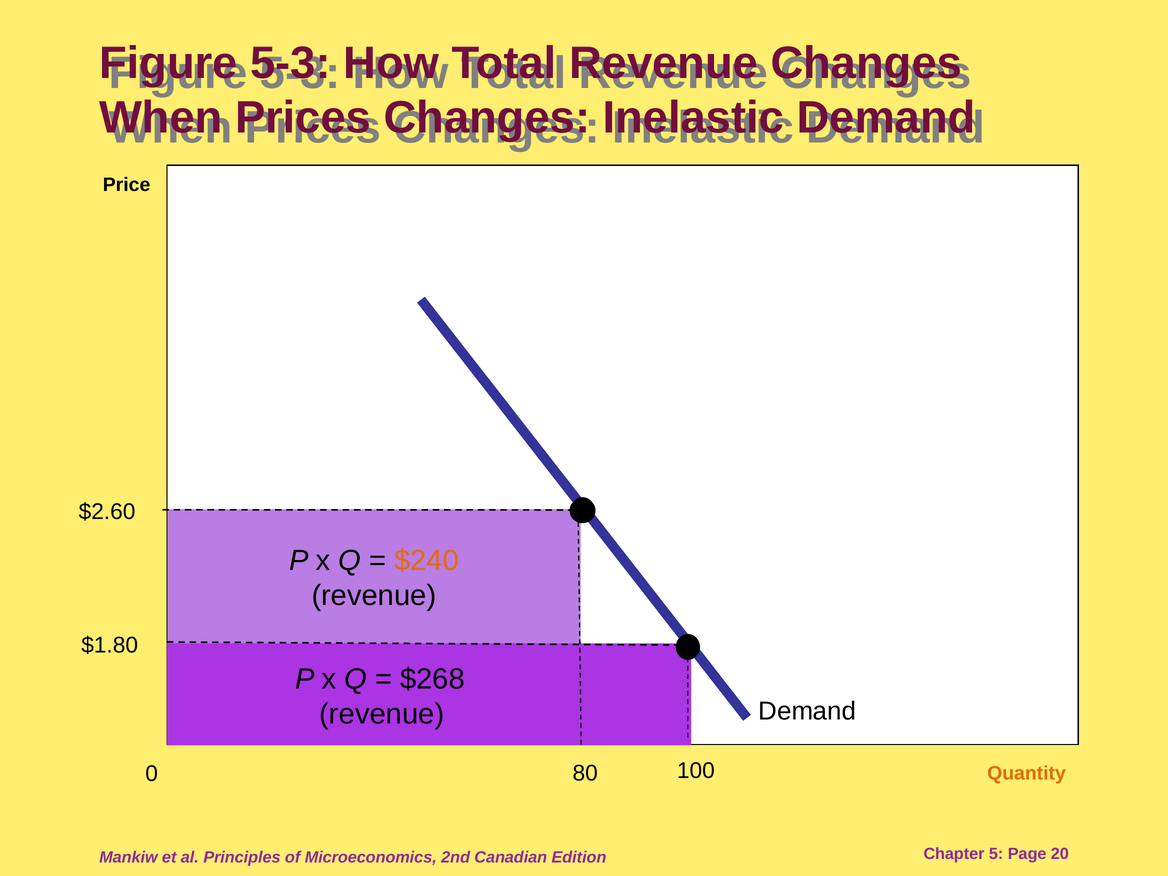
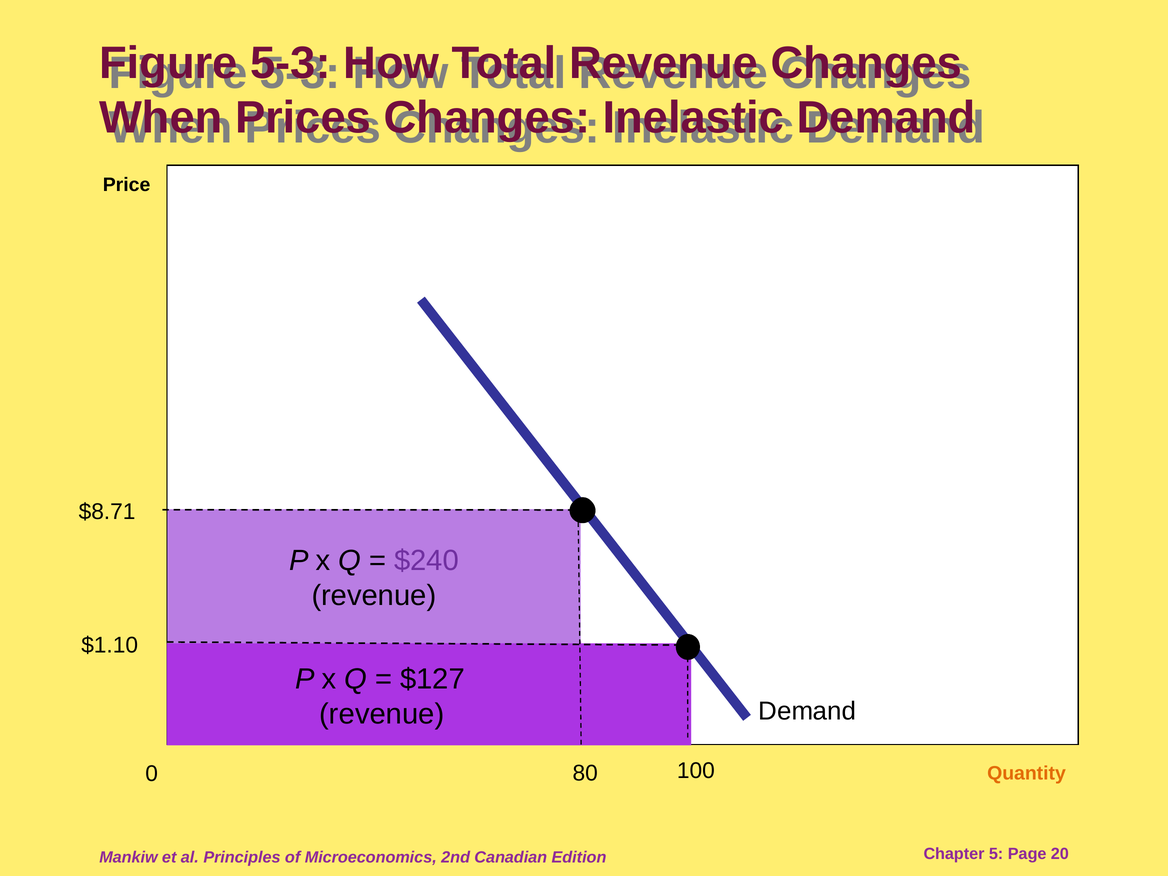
$2.60: $2.60 -> $8.71
$240 colour: orange -> purple
$1.80: $1.80 -> $1.10
$268: $268 -> $127
